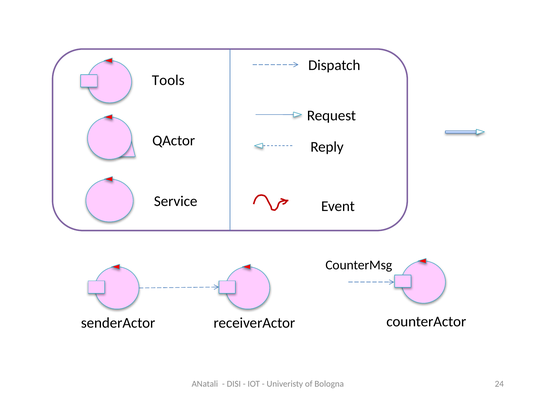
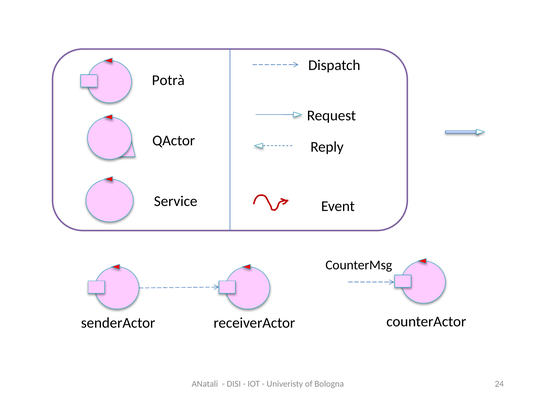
Tools: Tools -> Potrà
